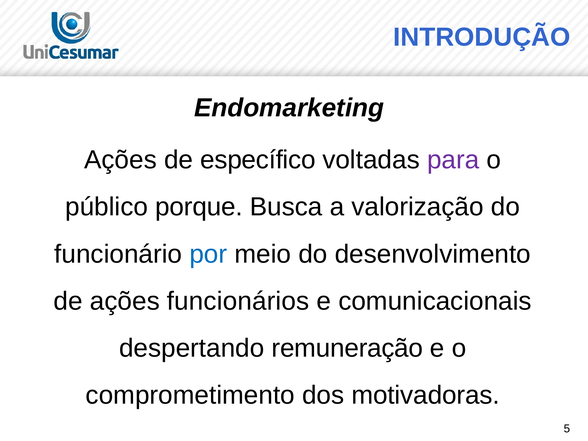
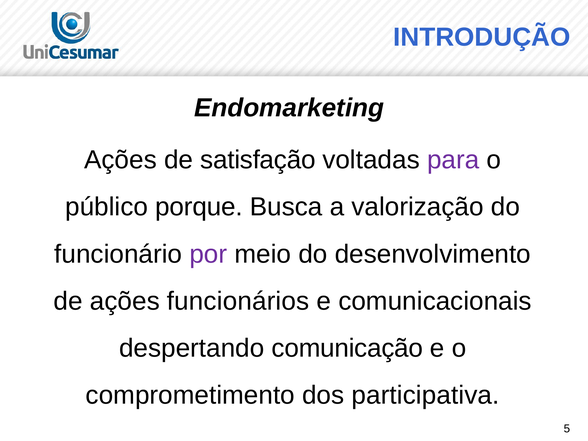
específico: específico -> satisfação
por colour: blue -> purple
remuneração: remuneração -> comunicação
motivadoras: motivadoras -> participativa
